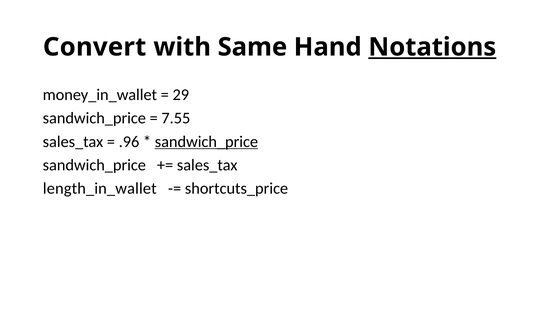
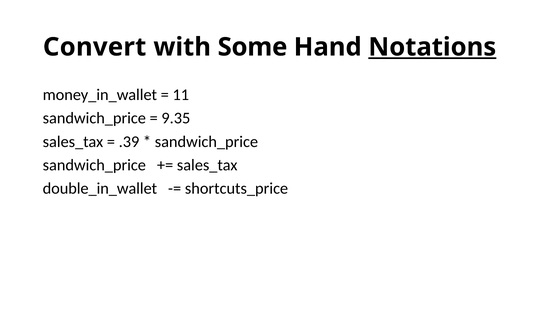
Same: Same -> Some
29: 29 -> 11
7.55: 7.55 -> 9.35
.96: .96 -> .39
sandwich_price at (206, 142) underline: present -> none
length_in_wallet: length_in_wallet -> double_in_wallet
